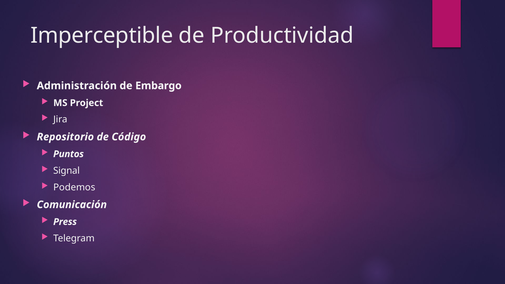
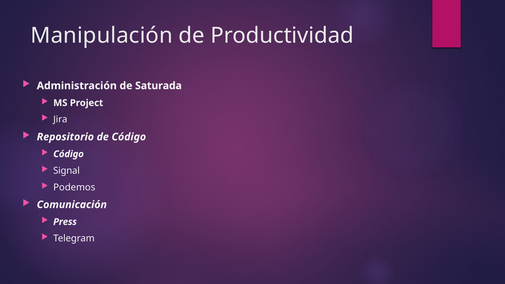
Imperceptible: Imperceptible -> Manipulación
Embargo: Embargo -> Saturada
Puntos at (68, 154): Puntos -> Código
